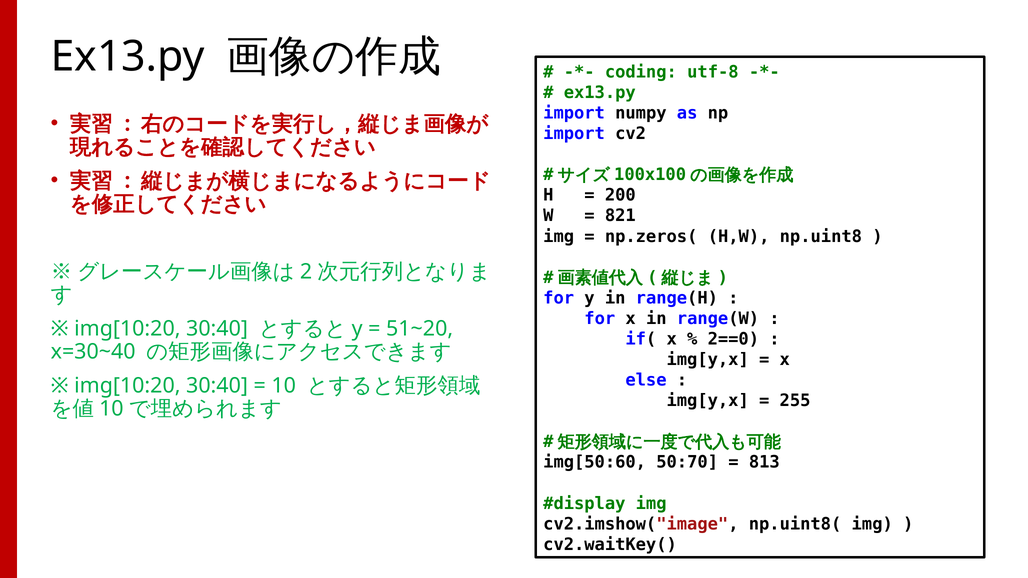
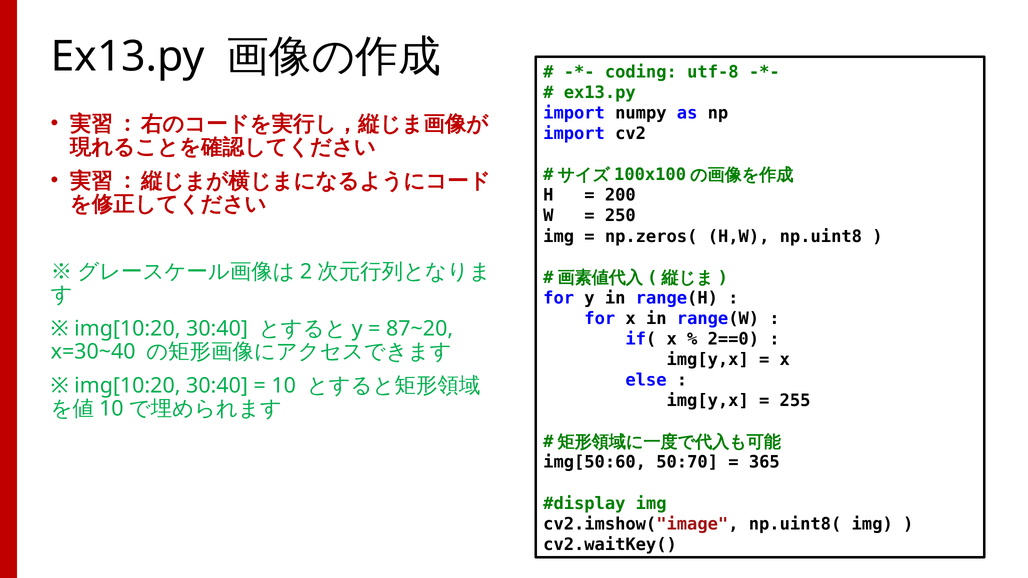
821: 821 -> 250
51~20: 51~20 -> 87~20
813: 813 -> 365
